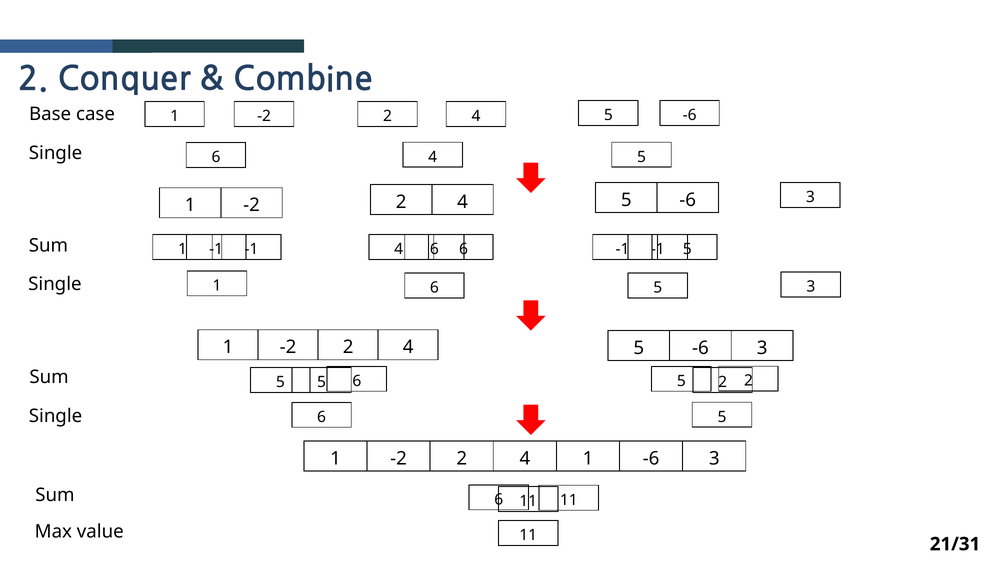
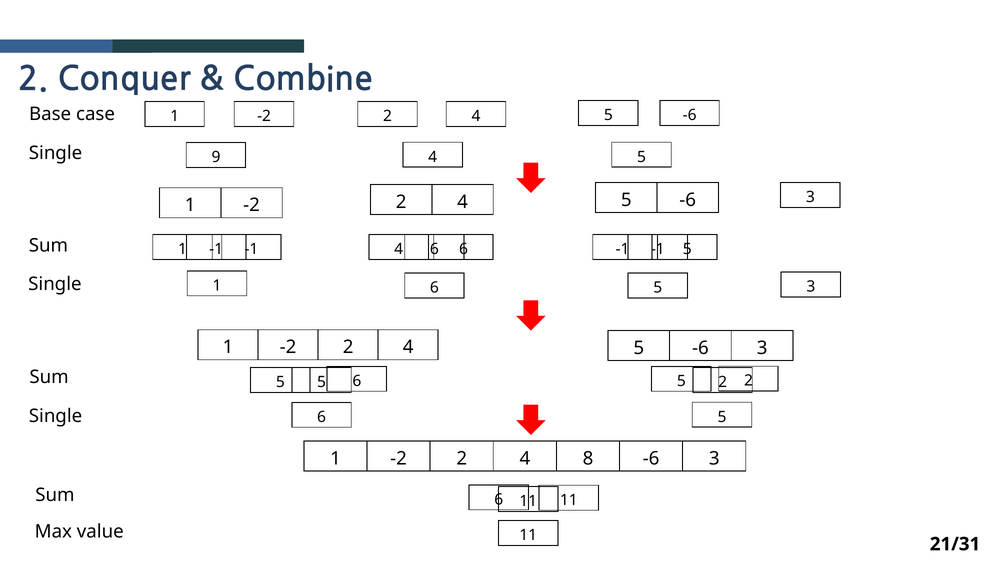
6 at (216, 157): 6 -> 9
4 1: 1 -> 8
